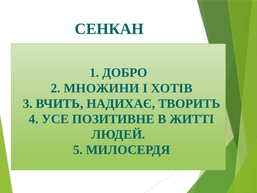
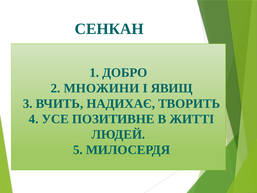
ХОТІВ: ХОТІВ -> ЯВИЩ
